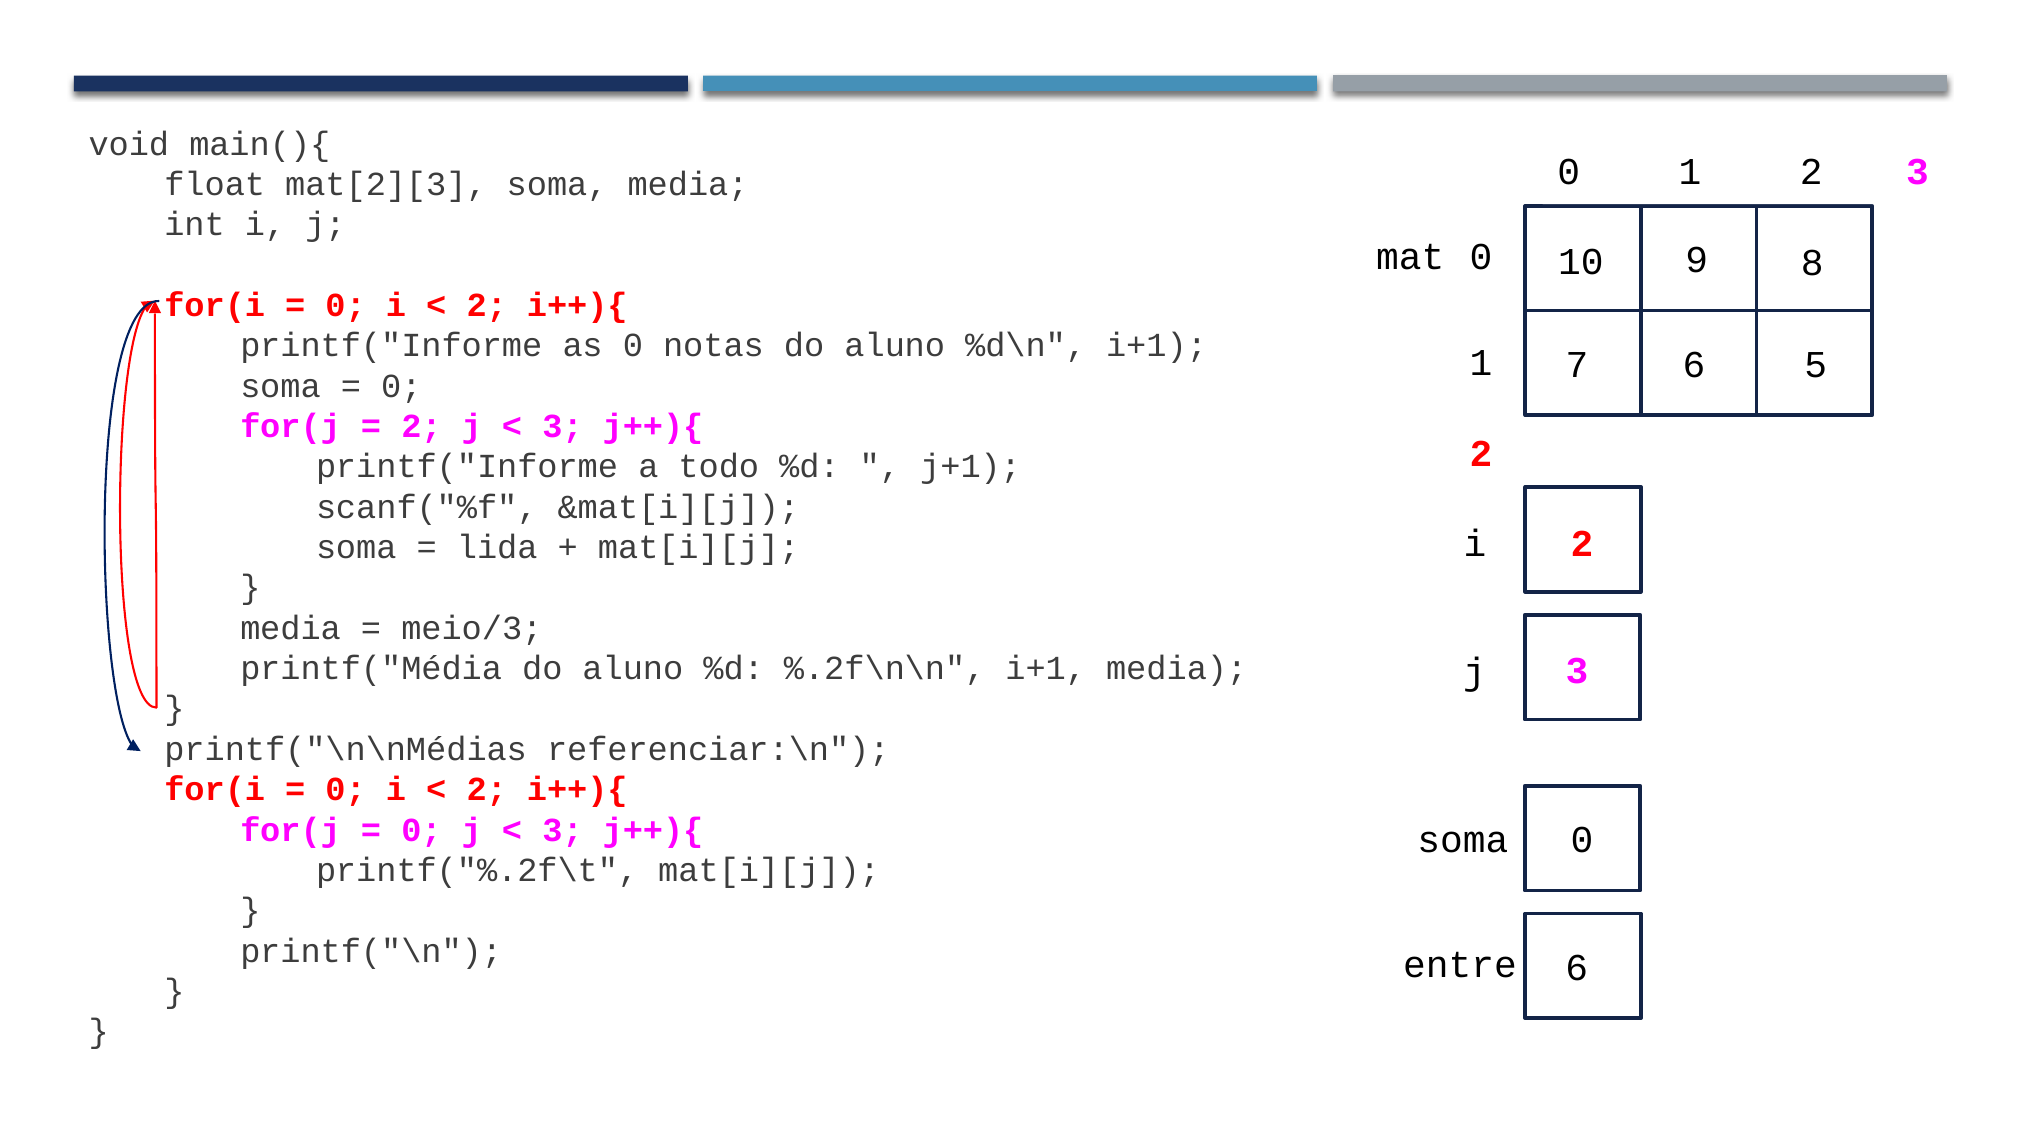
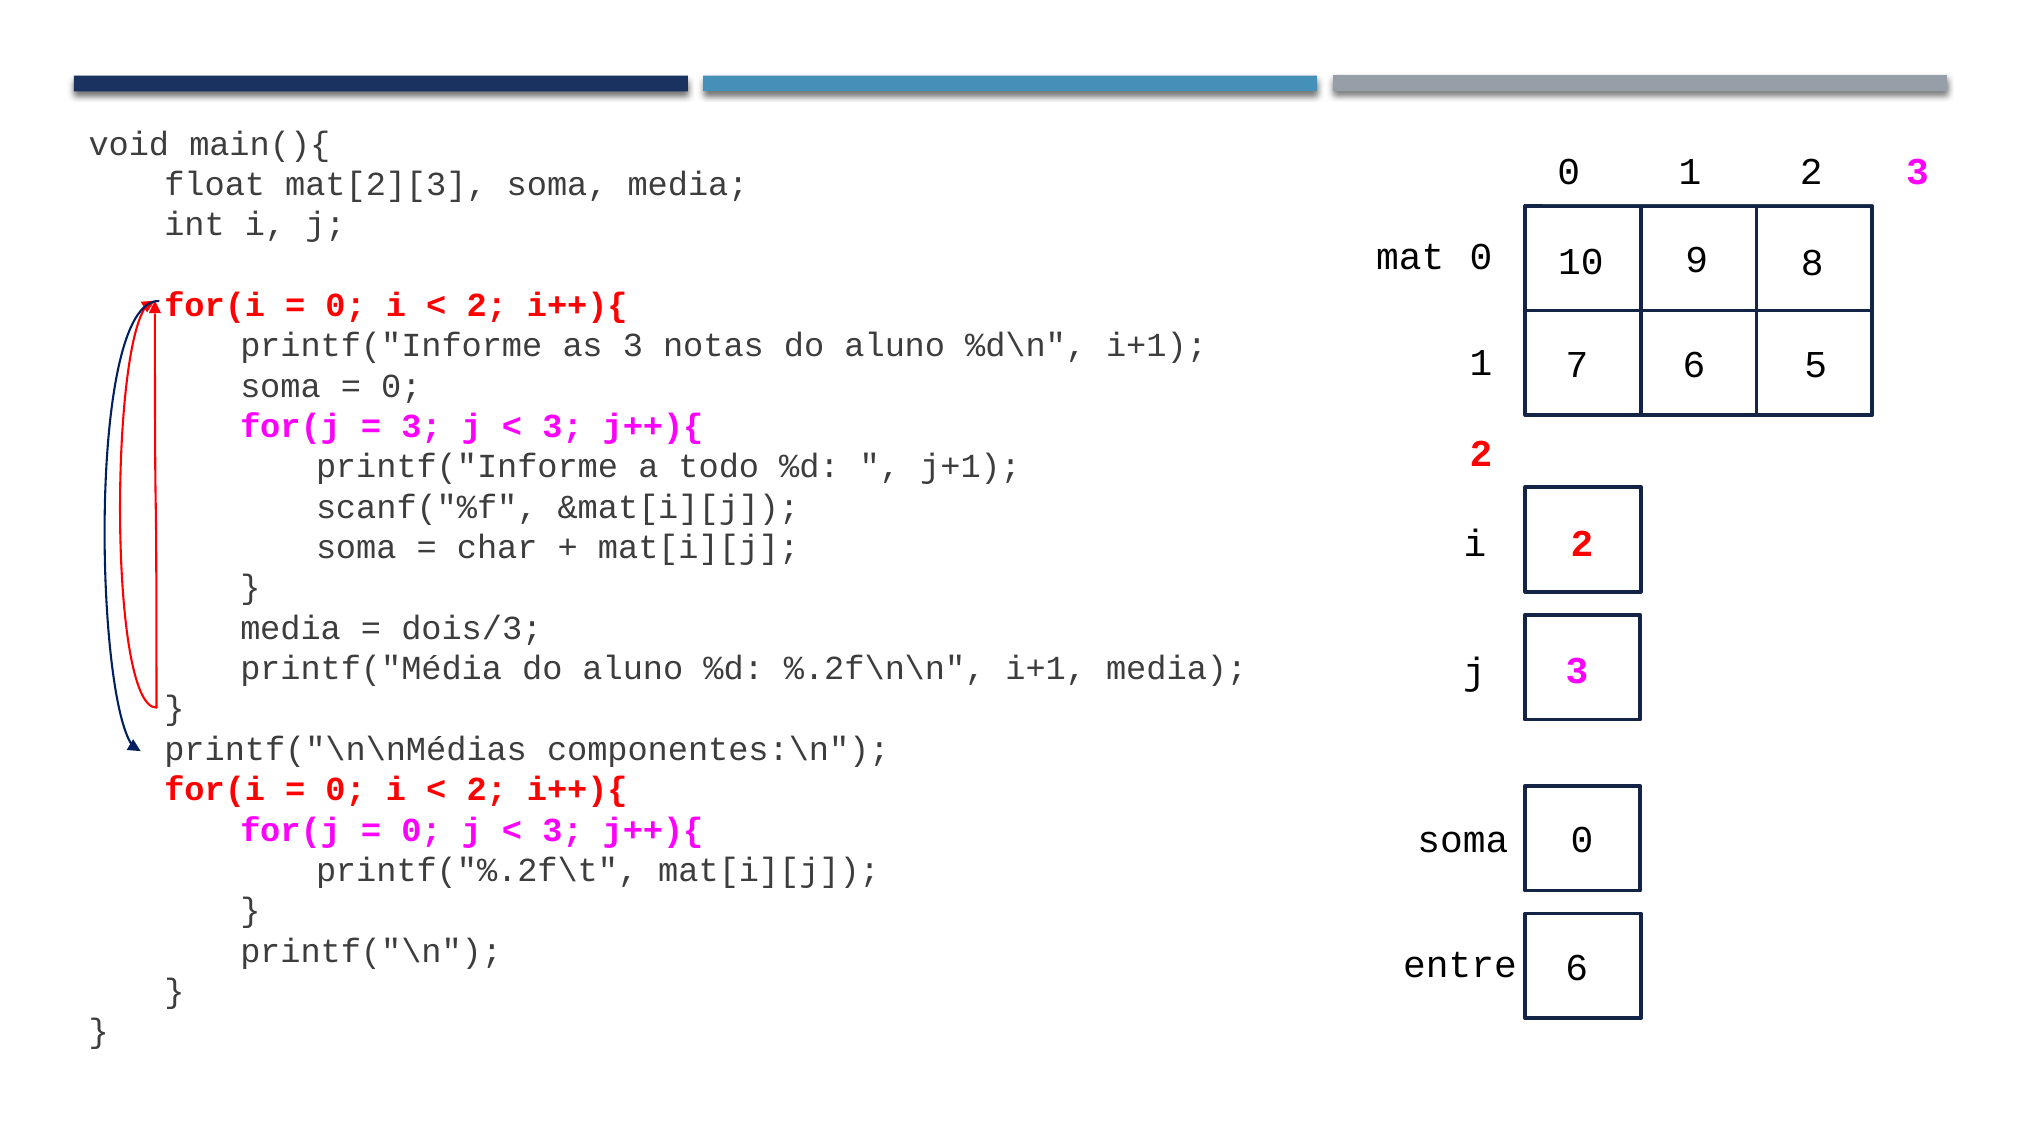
as 0: 0 -> 3
2 at (421, 426): 2 -> 3
lida: lida -> char
meio/3: meio/3 -> dois/3
referenciar:\n: referenciar:\n -> componentes:\n
